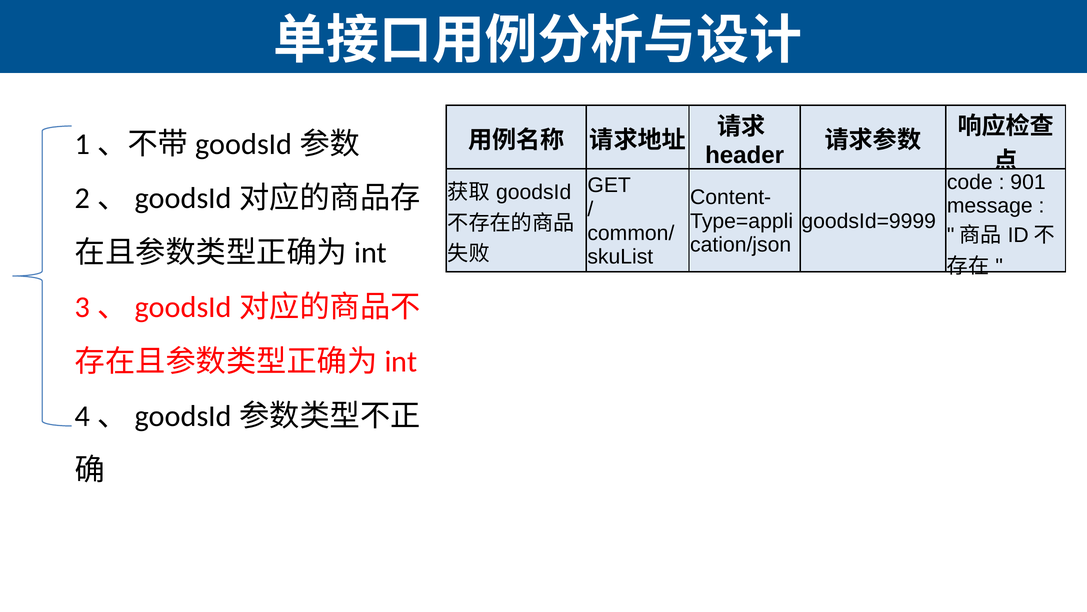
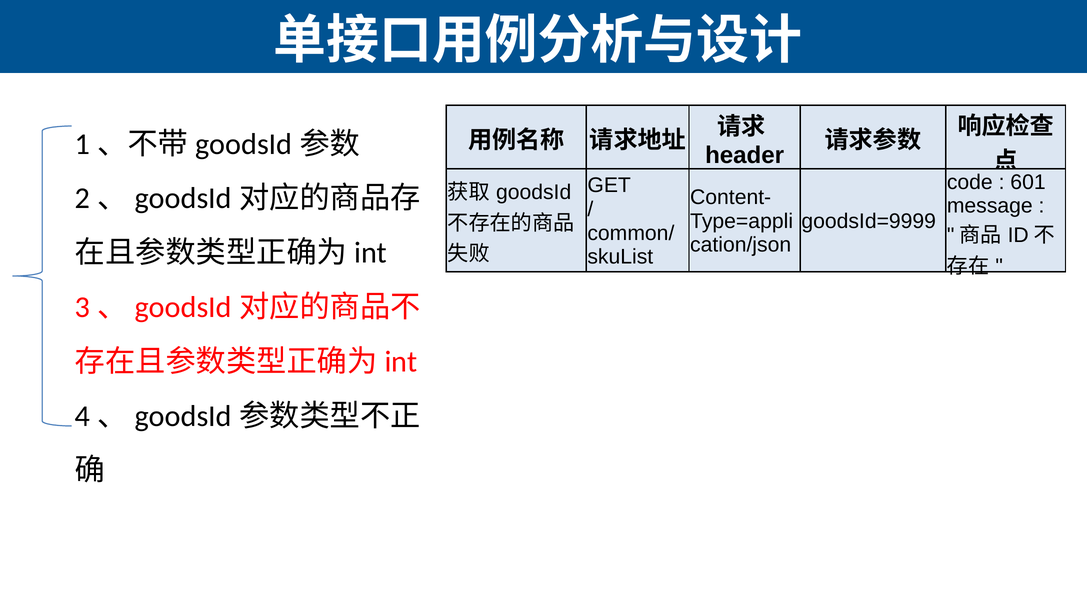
901: 901 -> 601
